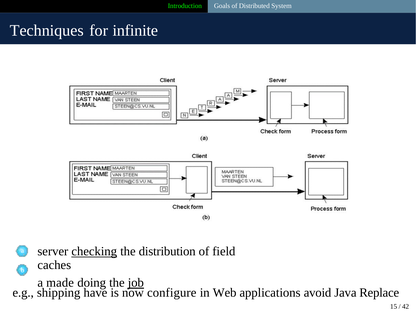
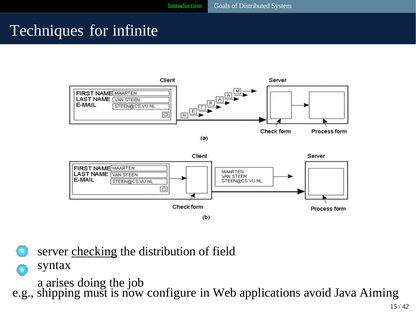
caches: caches -> syntax
made: made -> arises
job underline: present -> none
have: have -> must
Replace: Replace -> Aiming
